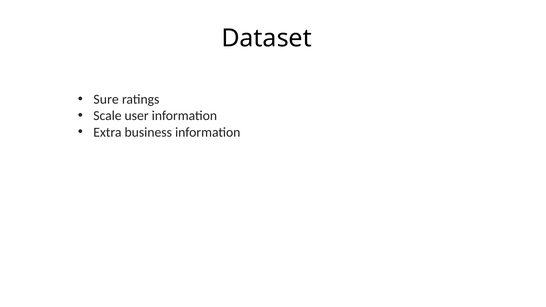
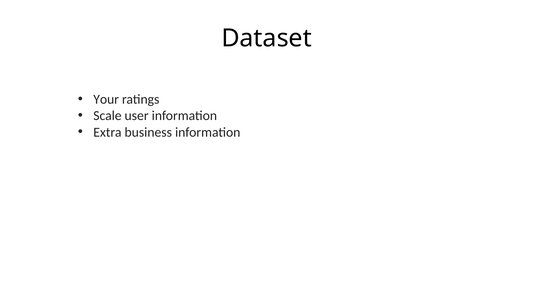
Sure: Sure -> Your
